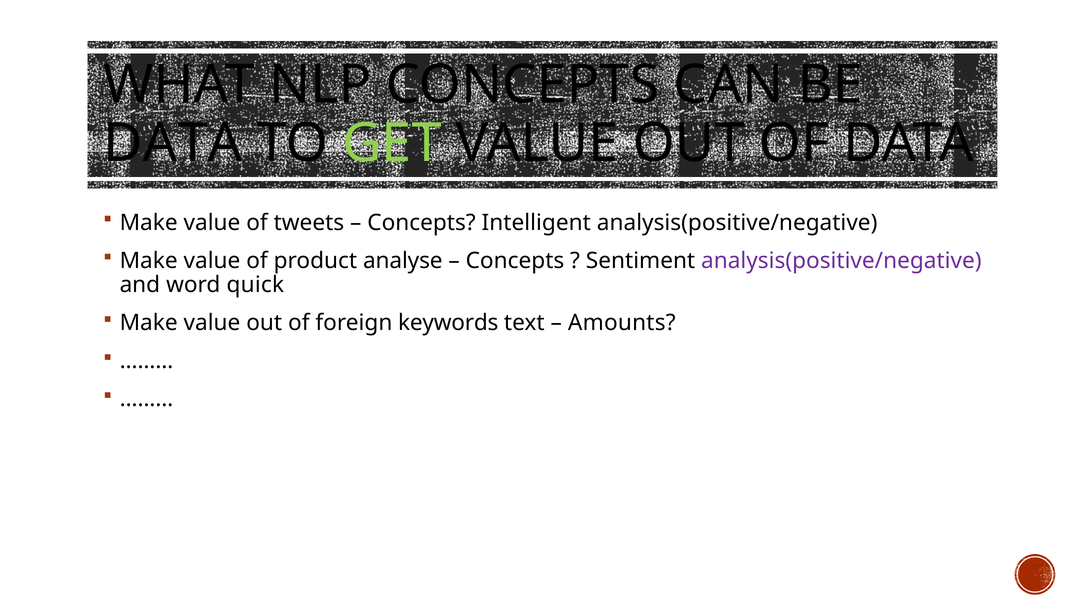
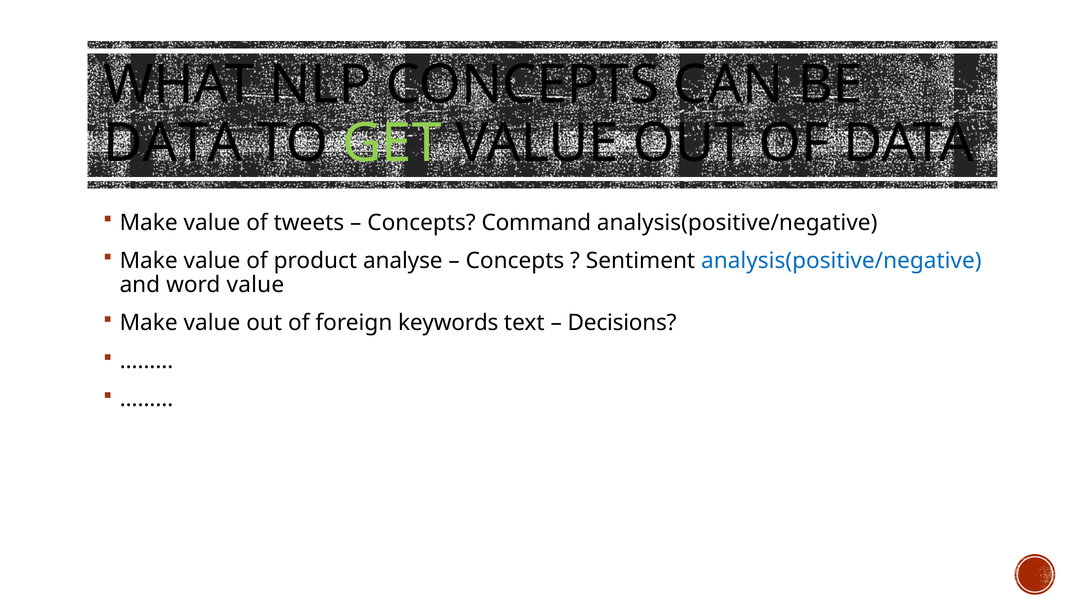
Intelligent: Intelligent -> Command
analysis(positive/negative at (841, 261) colour: purple -> blue
word quick: quick -> value
Amounts: Amounts -> Decisions
